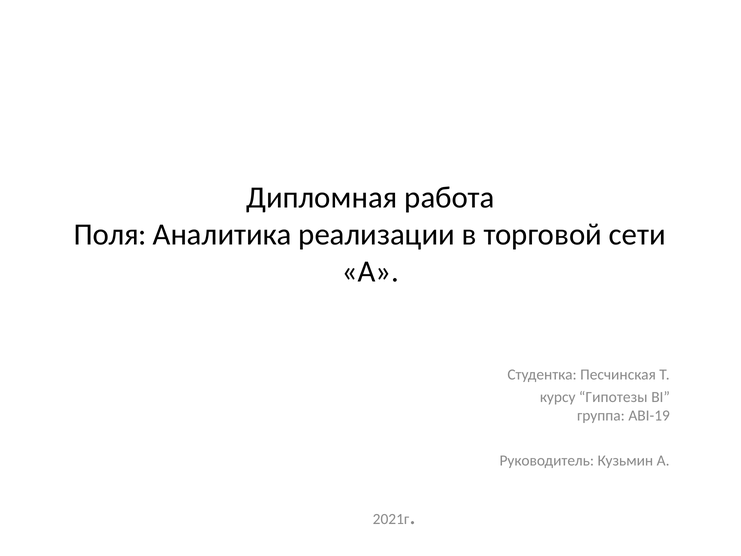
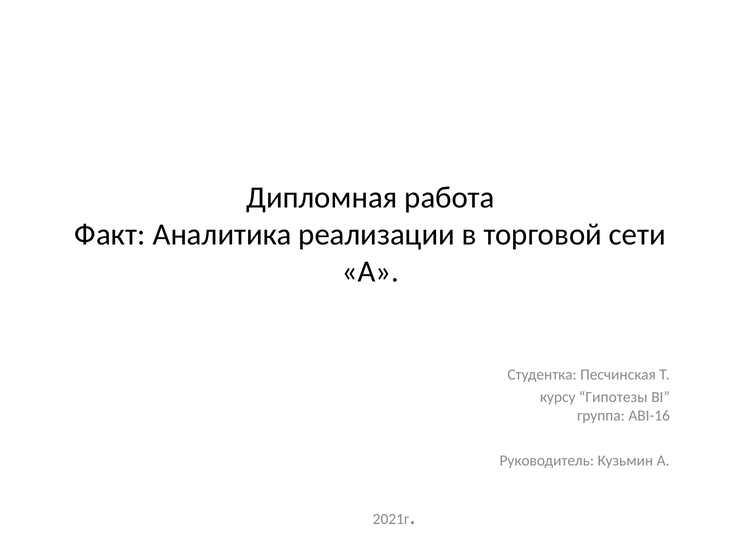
Поля: Поля -> Факт
ABI-19: ABI-19 -> ABI-16
